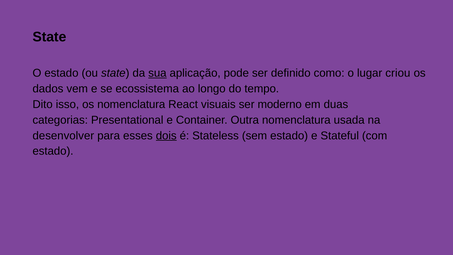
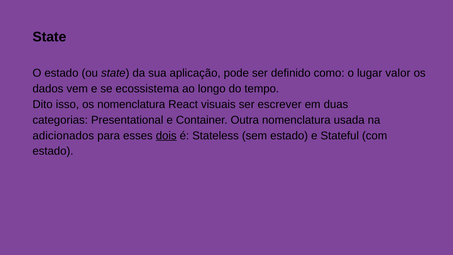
sua underline: present -> none
criou: criou -> valor
moderno: moderno -> escrever
desenvolver: desenvolver -> adicionados
